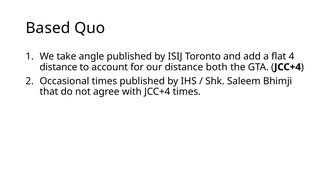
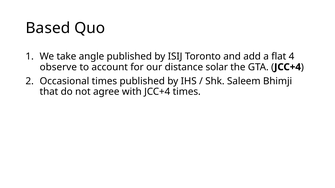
distance at (58, 67): distance -> observe
both: both -> solar
